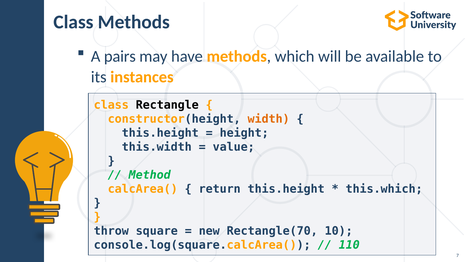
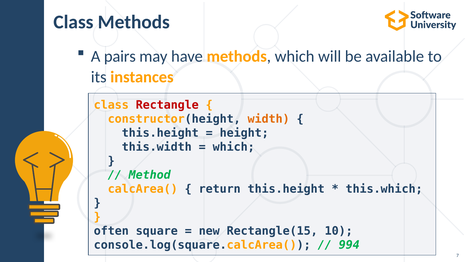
Rectangle colour: black -> red
value at (234, 147): value -> which
throw: throw -> often
Rectangle(70: Rectangle(70 -> Rectangle(15
110: 110 -> 994
